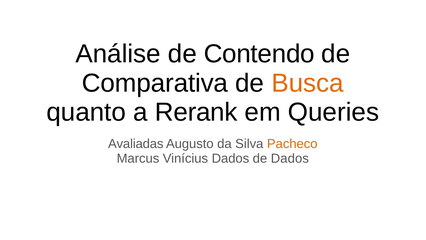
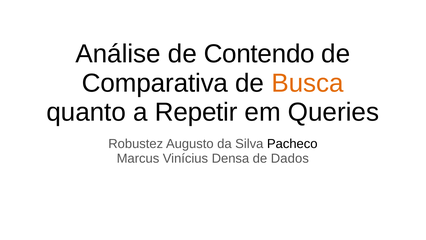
Rerank: Rerank -> Repetir
Avaliadas: Avaliadas -> Robustez
Pacheco colour: orange -> black
Vinícius Dados: Dados -> Densa
